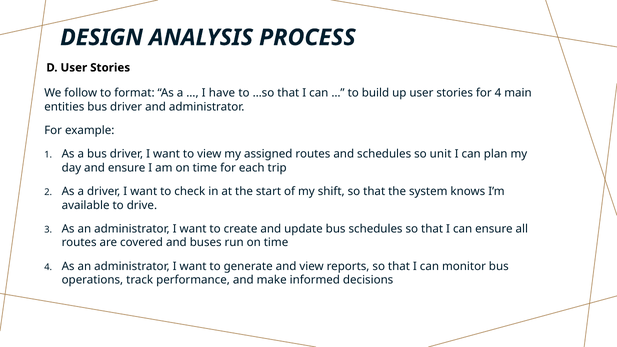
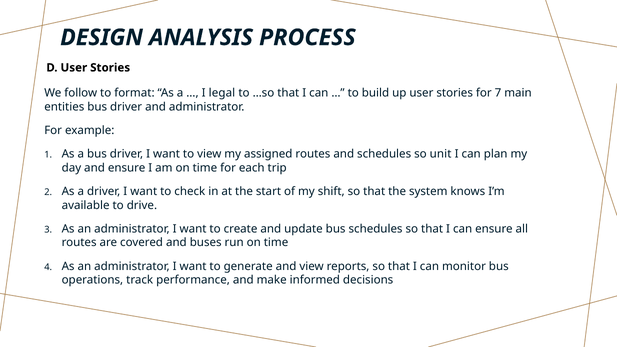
have: have -> legal
for 4: 4 -> 7
